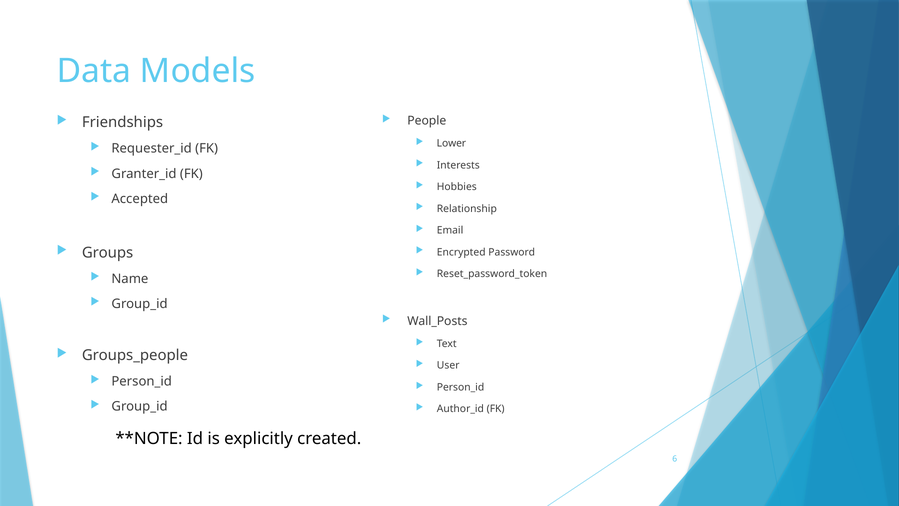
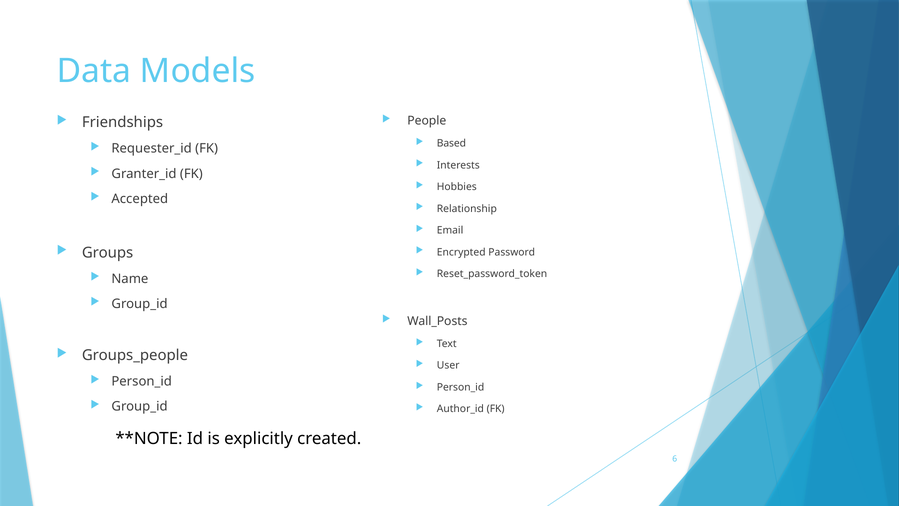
Lower: Lower -> Based
